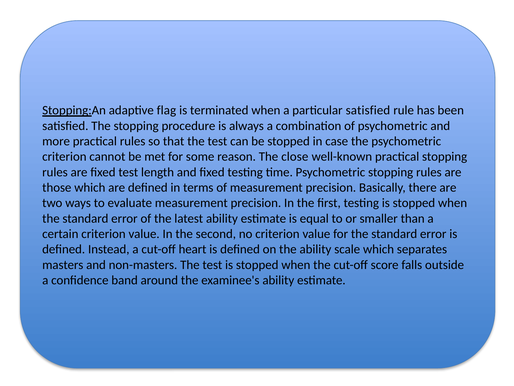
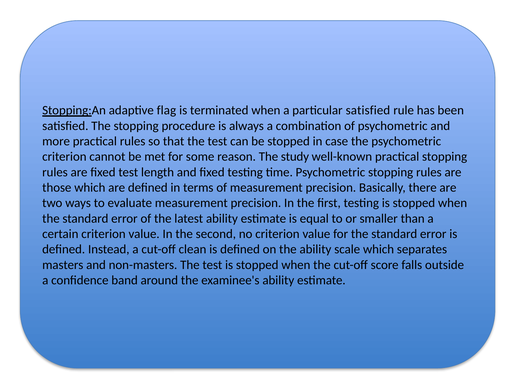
close: close -> study
heart: heart -> clean
